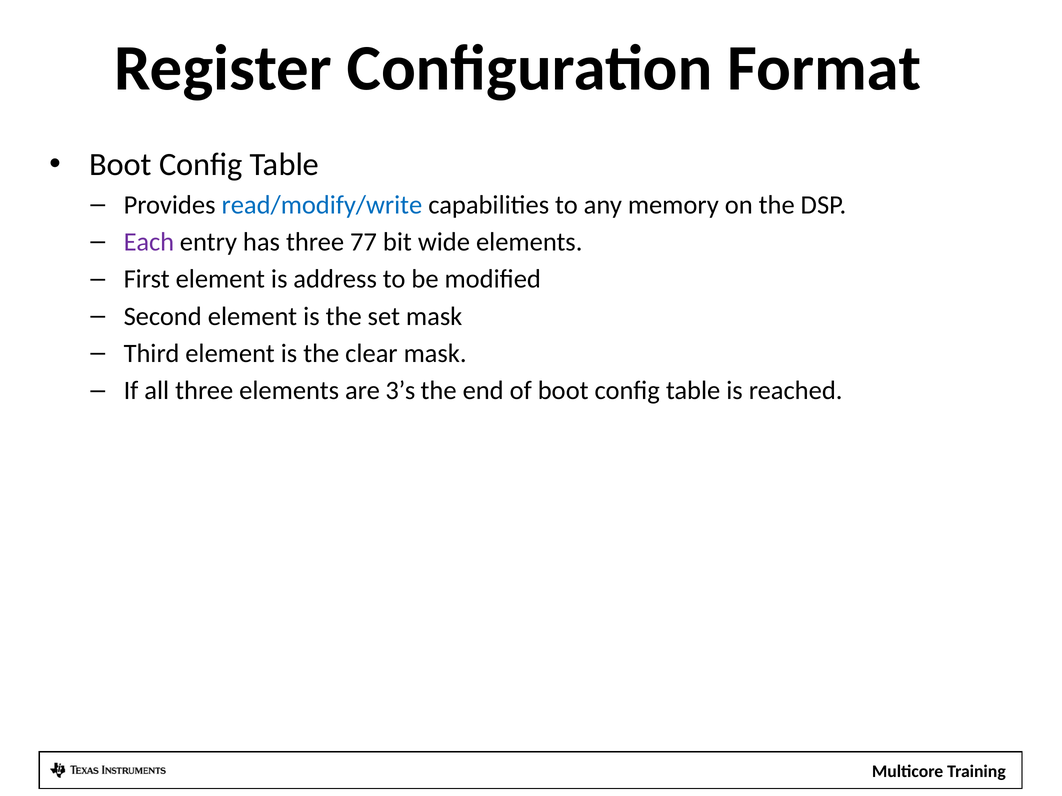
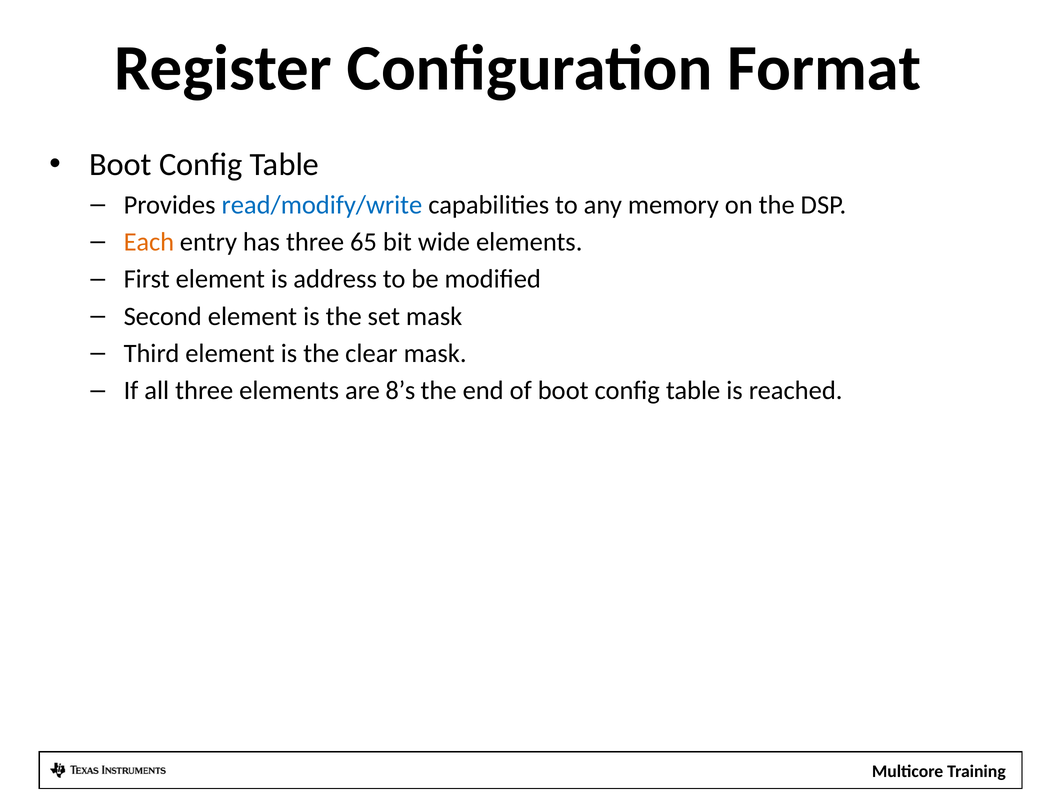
Each colour: purple -> orange
77: 77 -> 65
3’s: 3’s -> 8’s
